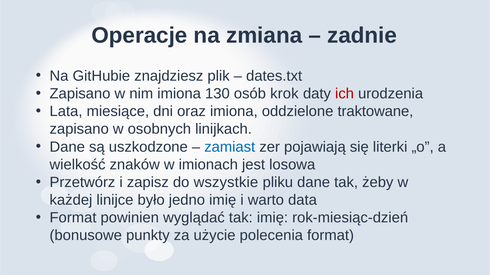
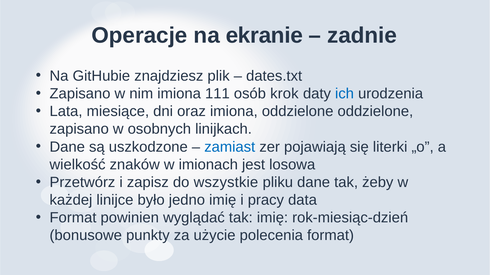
zmiana: zmiana -> ekranie
130: 130 -> 111
ich colour: red -> blue
oddzielone traktowane: traktowane -> oddzielone
warto: warto -> pracy
